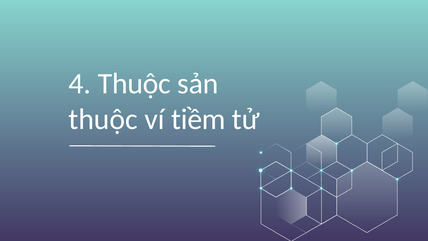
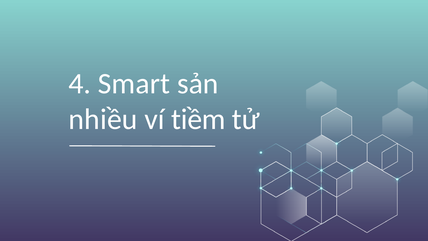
4 Thuộc: Thuộc -> Smart
thuộc at (103, 119): thuộc -> nhiều
